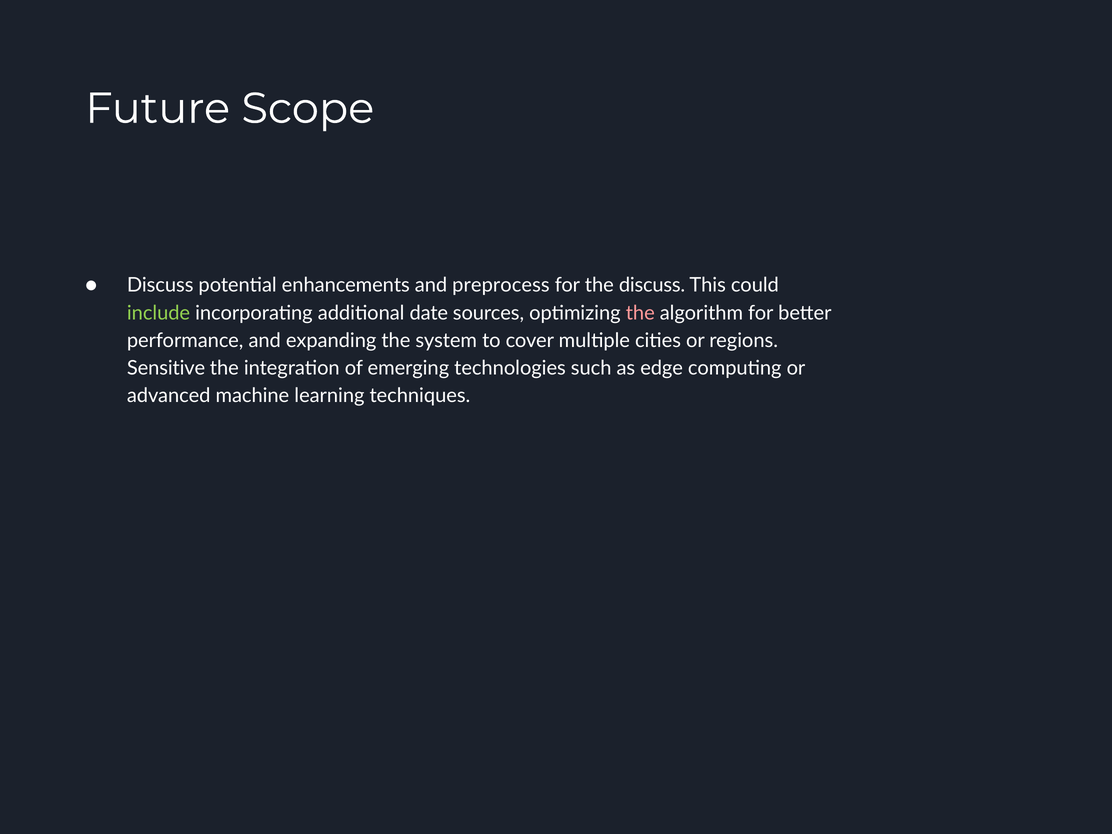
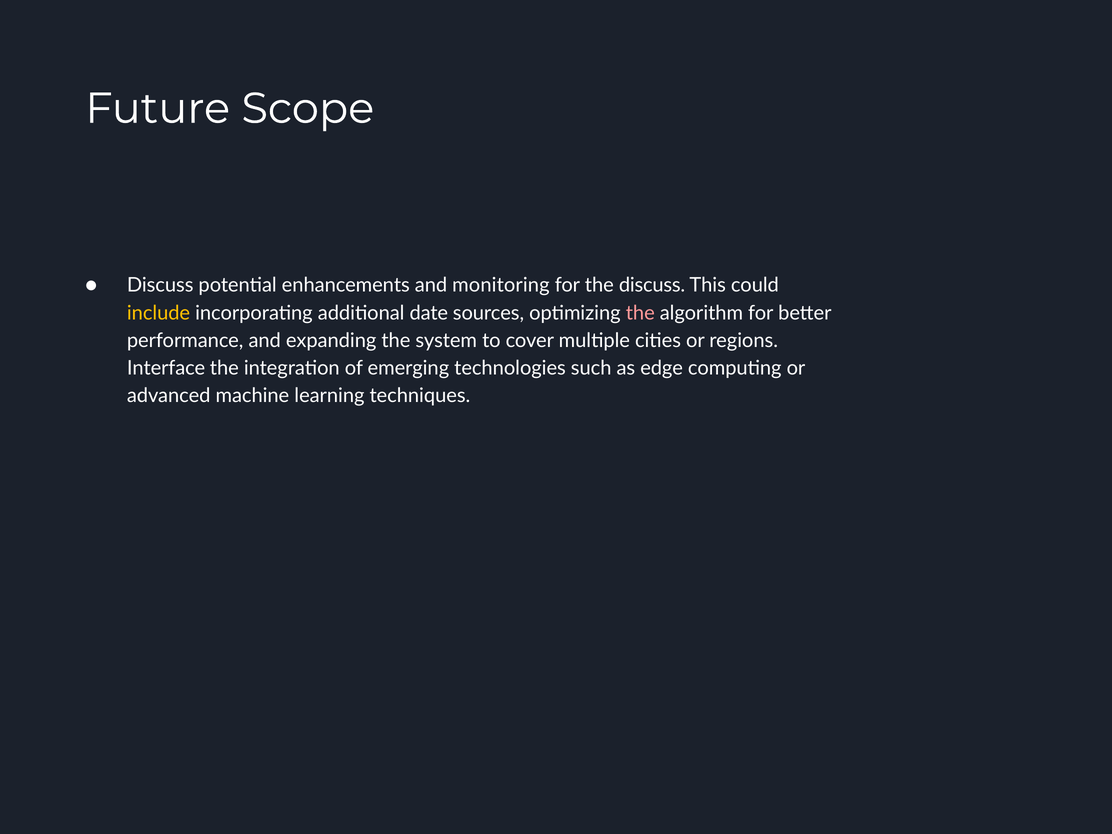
preprocess: preprocess -> monitoring
include colour: light green -> yellow
Sensitive: Sensitive -> Interface
